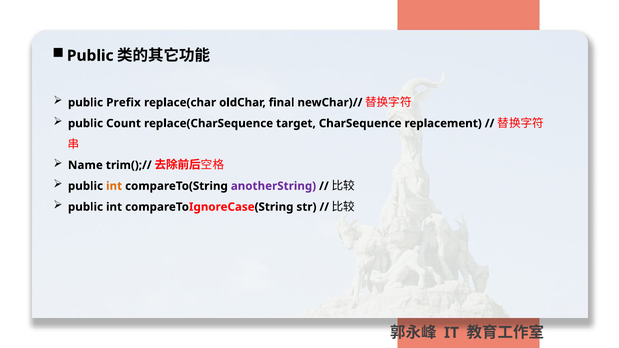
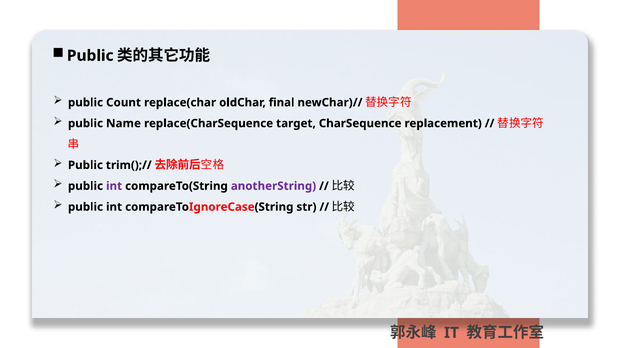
Prefix: Prefix -> Count
Count: Count -> Name
Name at (85, 165): Name -> Public
int at (114, 186) colour: orange -> purple
